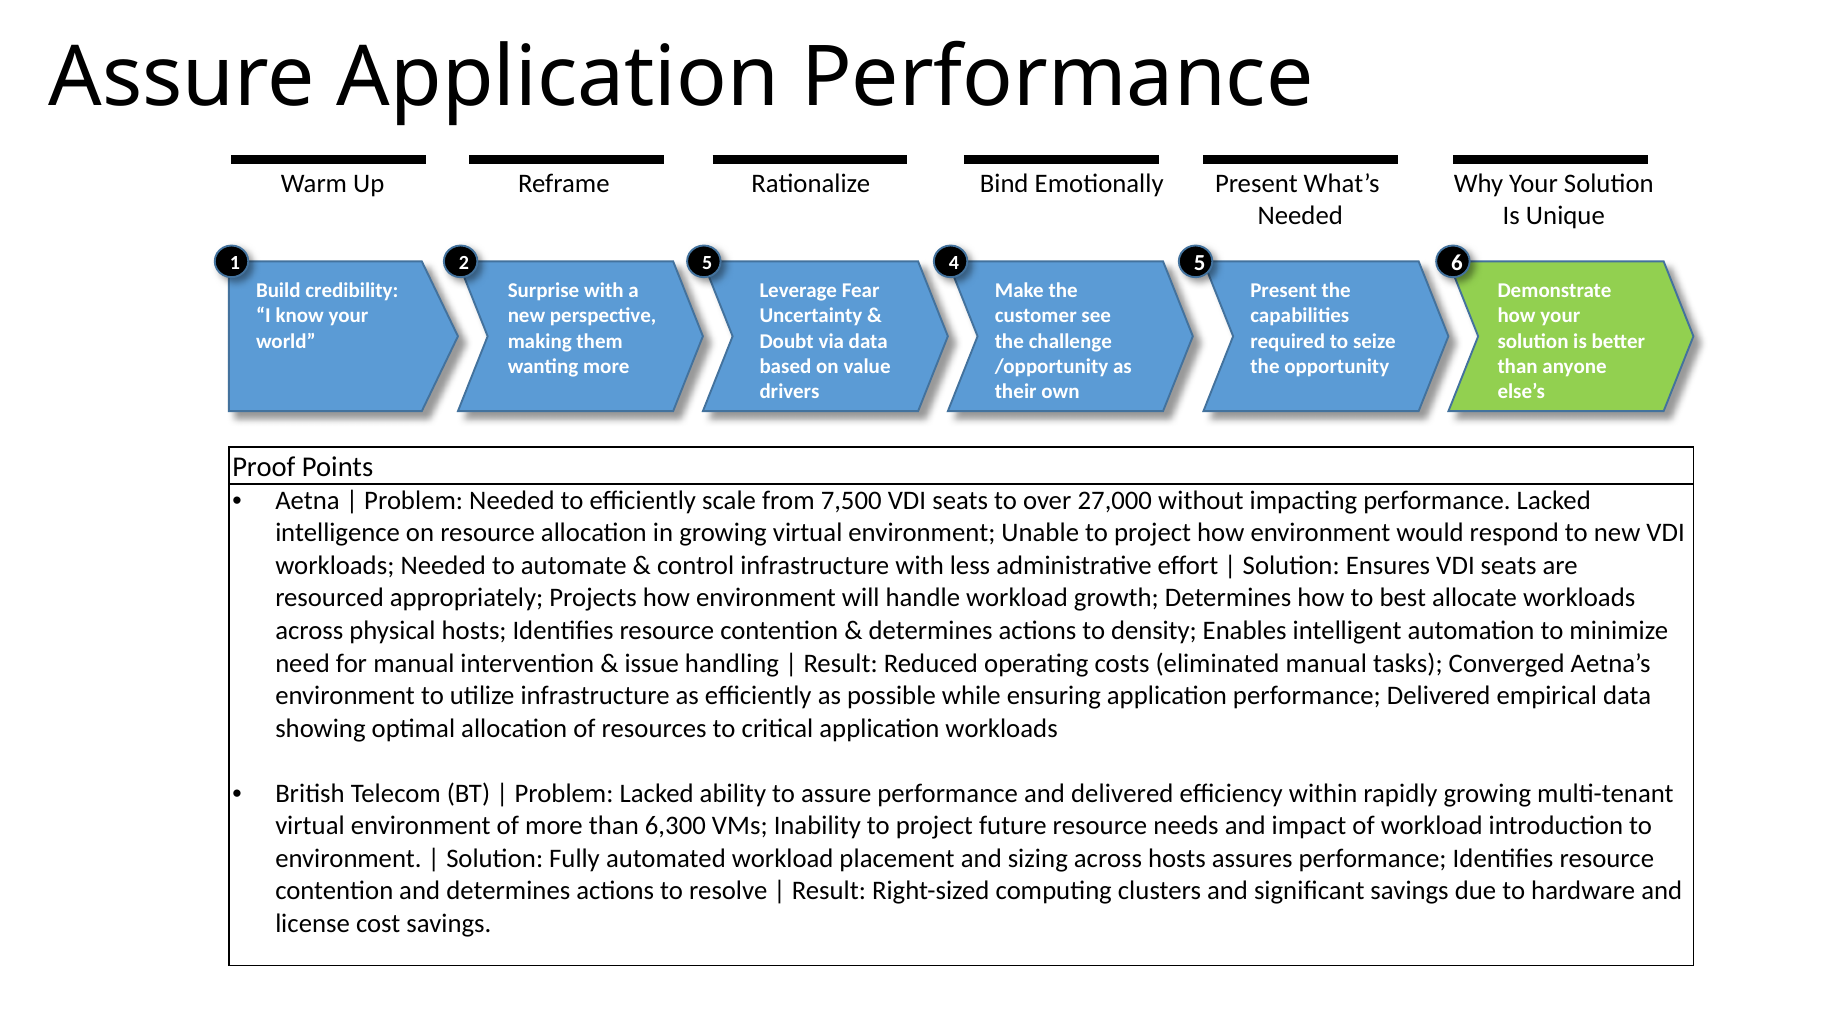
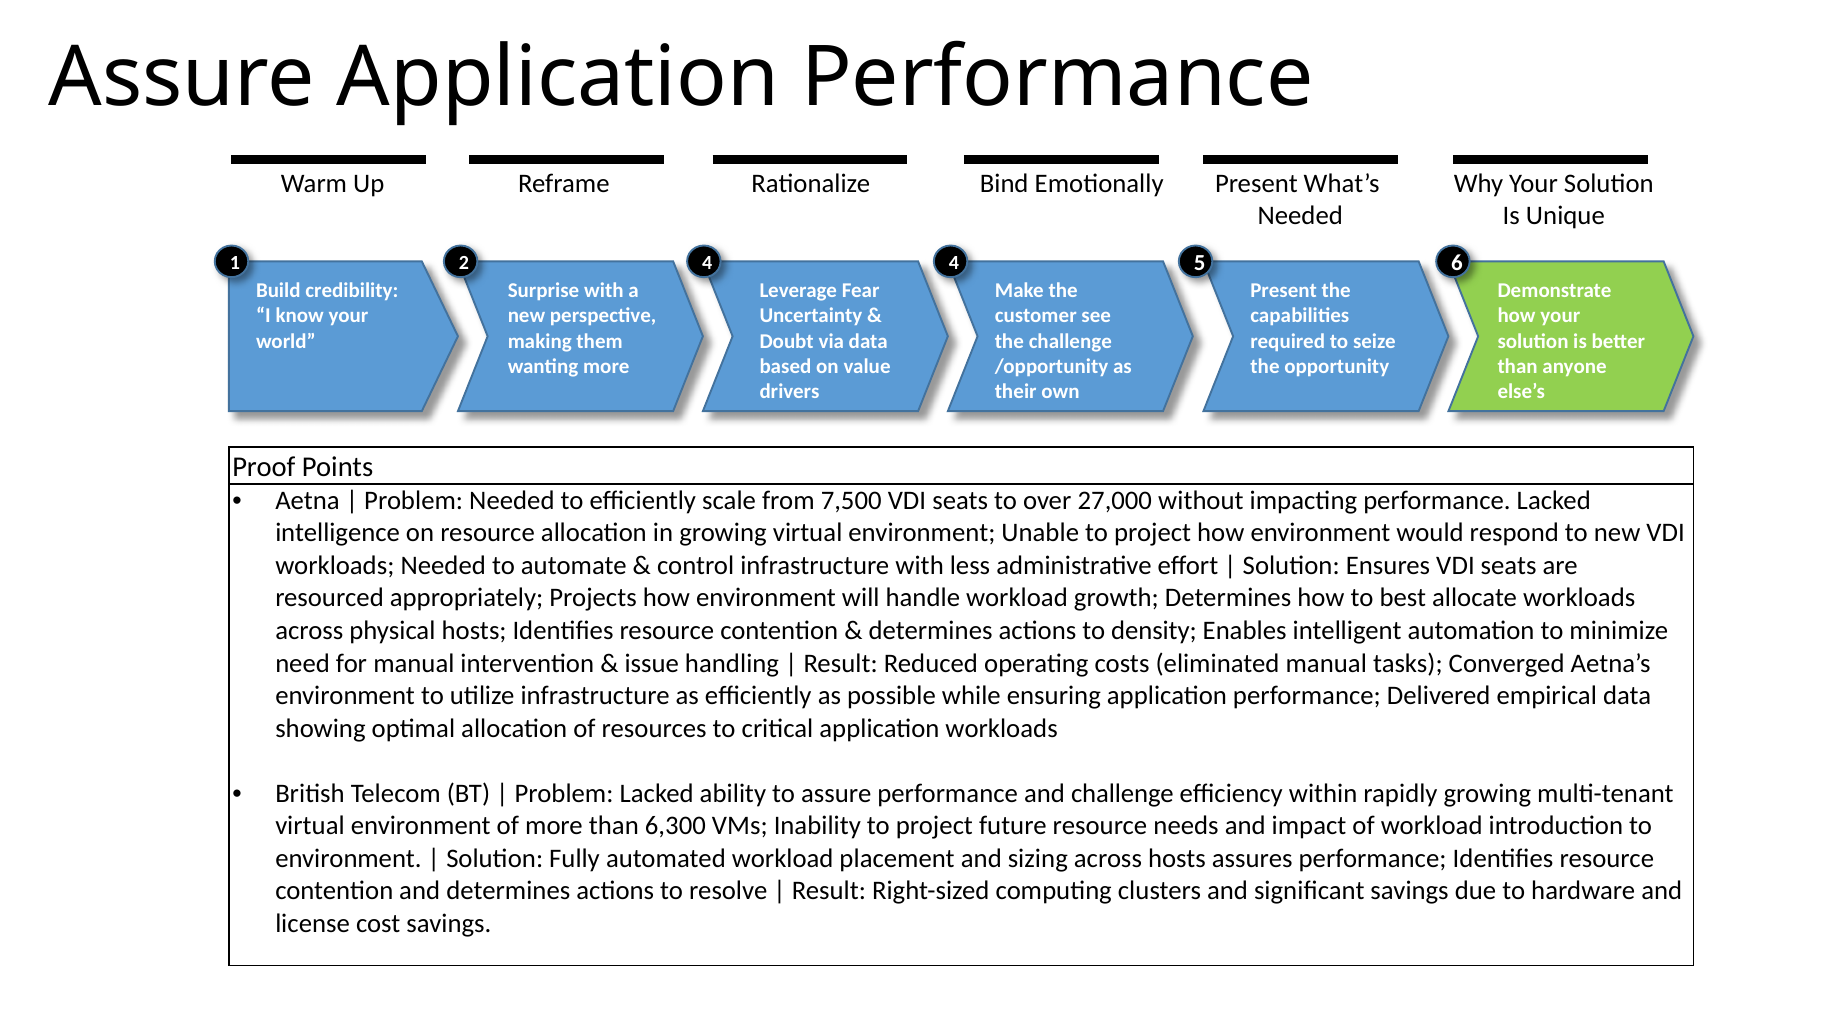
2 5: 5 -> 4
and delivered: delivered -> challenge
